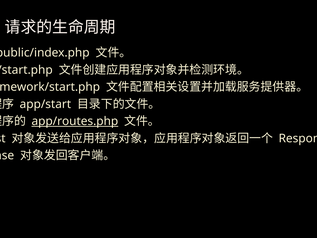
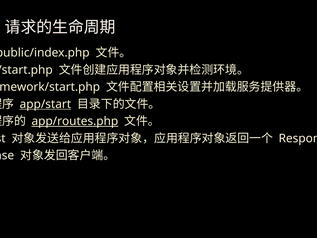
app/start underline: none -> present
